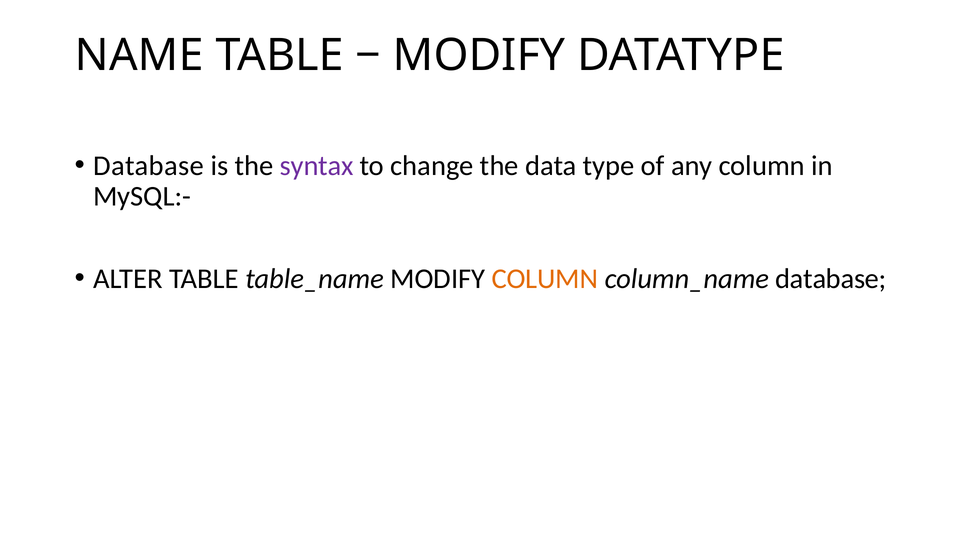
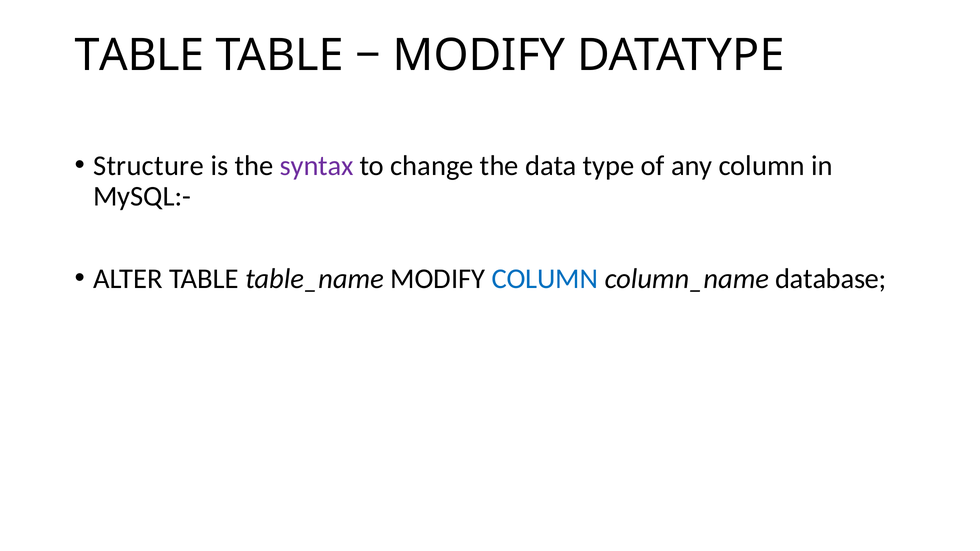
NAME at (139, 55): NAME -> TABLE
Database at (148, 166): Database -> Structure
COLUMN at (545, 279) colour: orange -> blue
